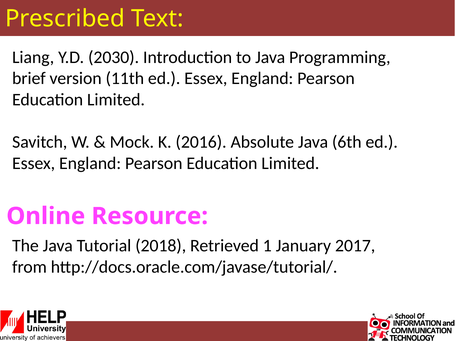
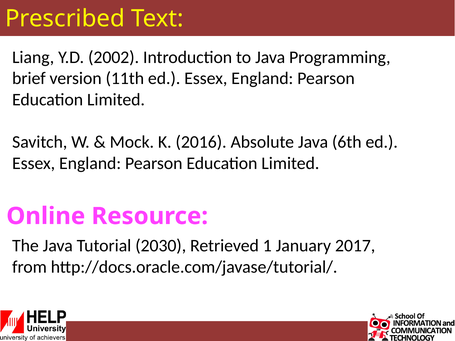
2030: 2030 -> 2002
2018: 2018 -> 2030
